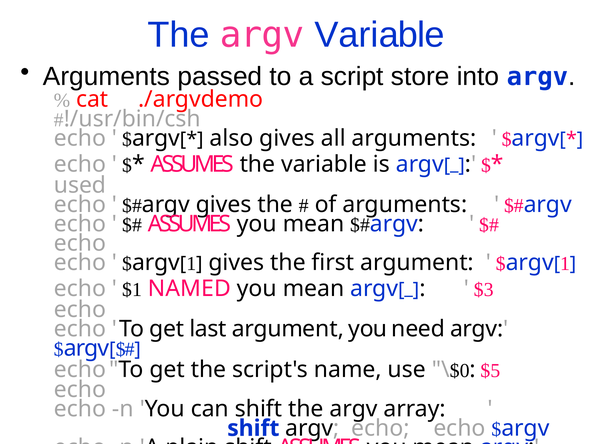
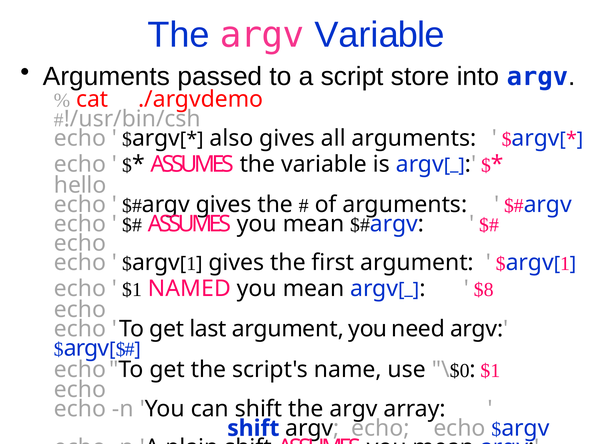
used: used -> hello
$3: $3 -> $8
\$0 $5: $5 -> $1
